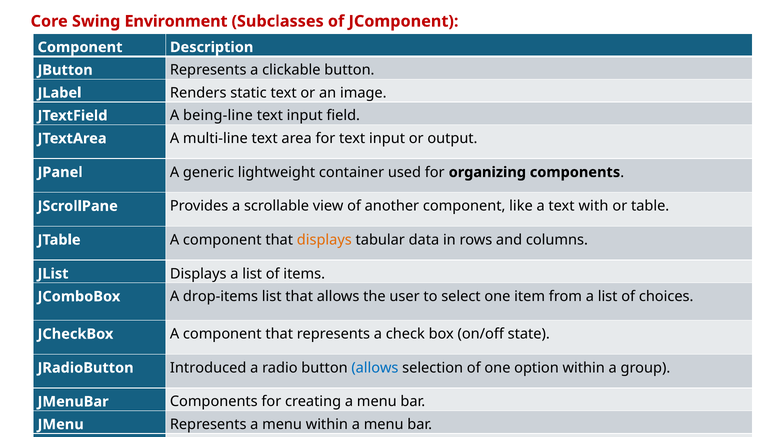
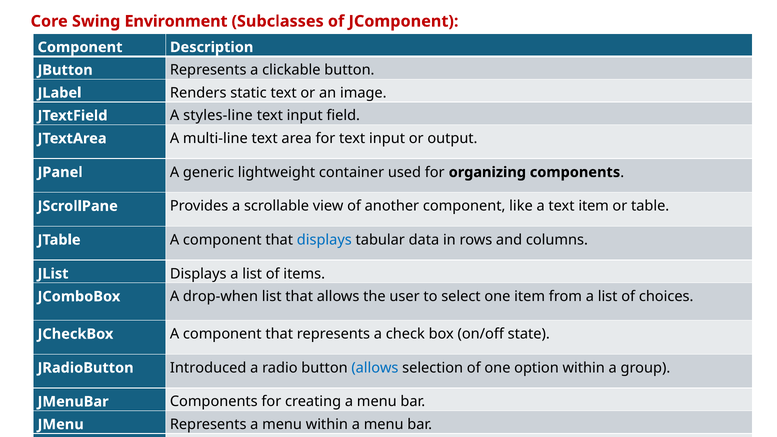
being-line: being-line -> styles-line
text with: with -> item
displays at (324, 240) colour: orange -> blue
drop-items: drop-items -> drop-when
